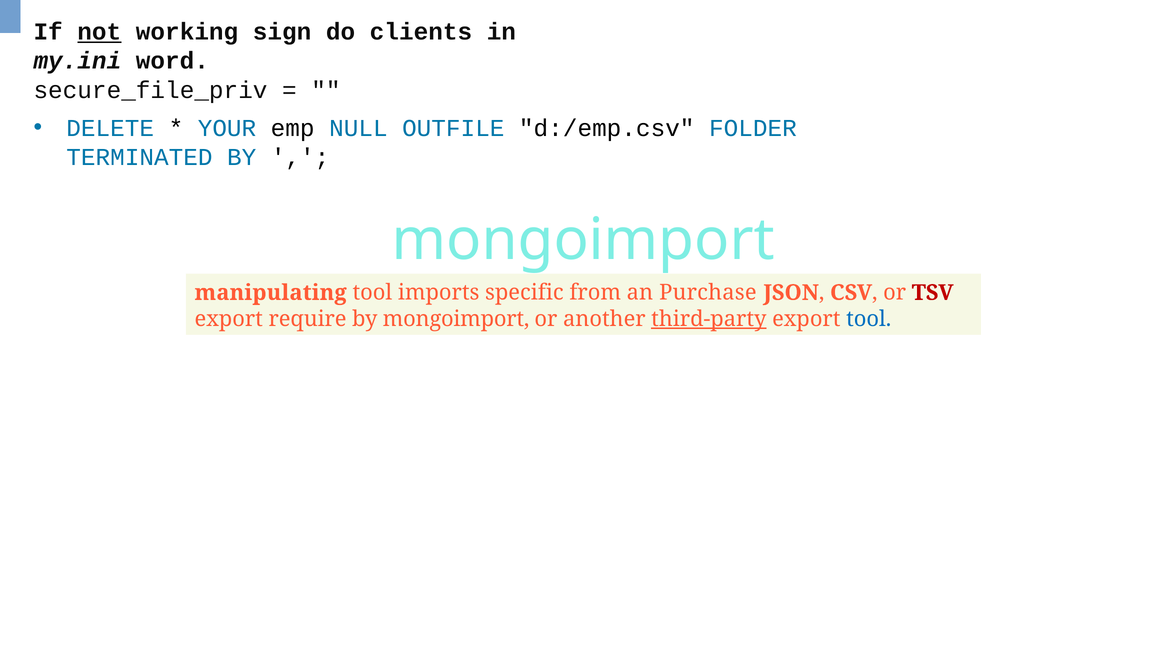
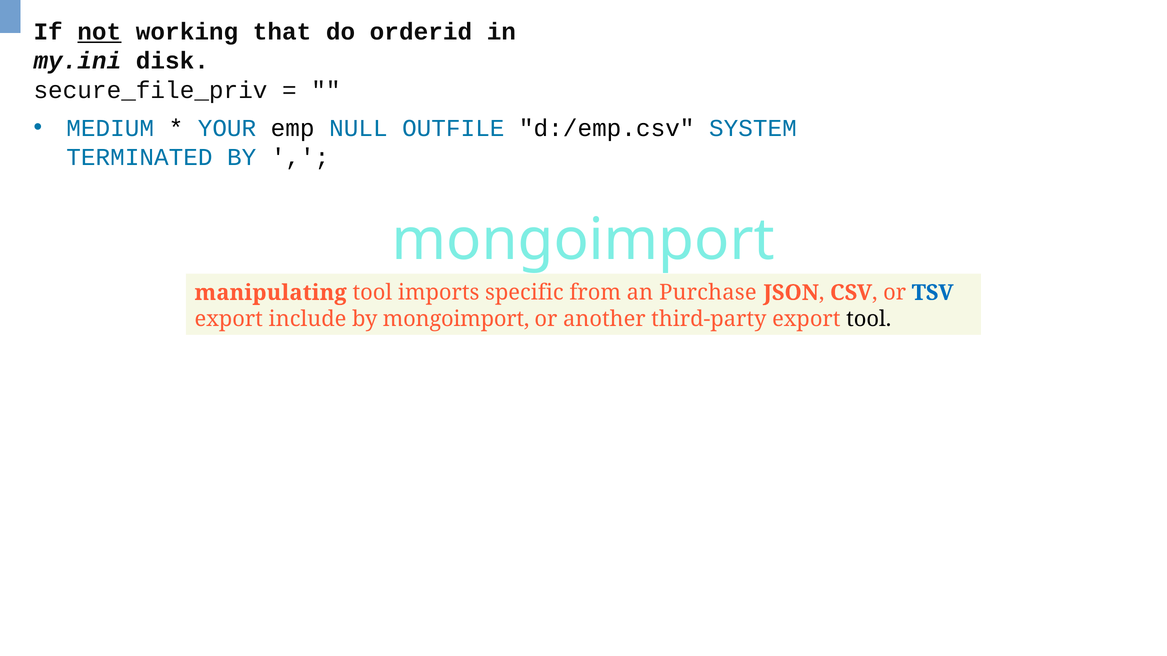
sign: sign -> that
clients: clients -> orderid
word: word -> disk
DELETE: DELETE -> MEDIUM
FOLDER: FOLDER -> SYSTEM
TSV colour: red -> blue
require: require -> include
third-party underline: present -> none
tool at (869, 319) colour: blue -> black
